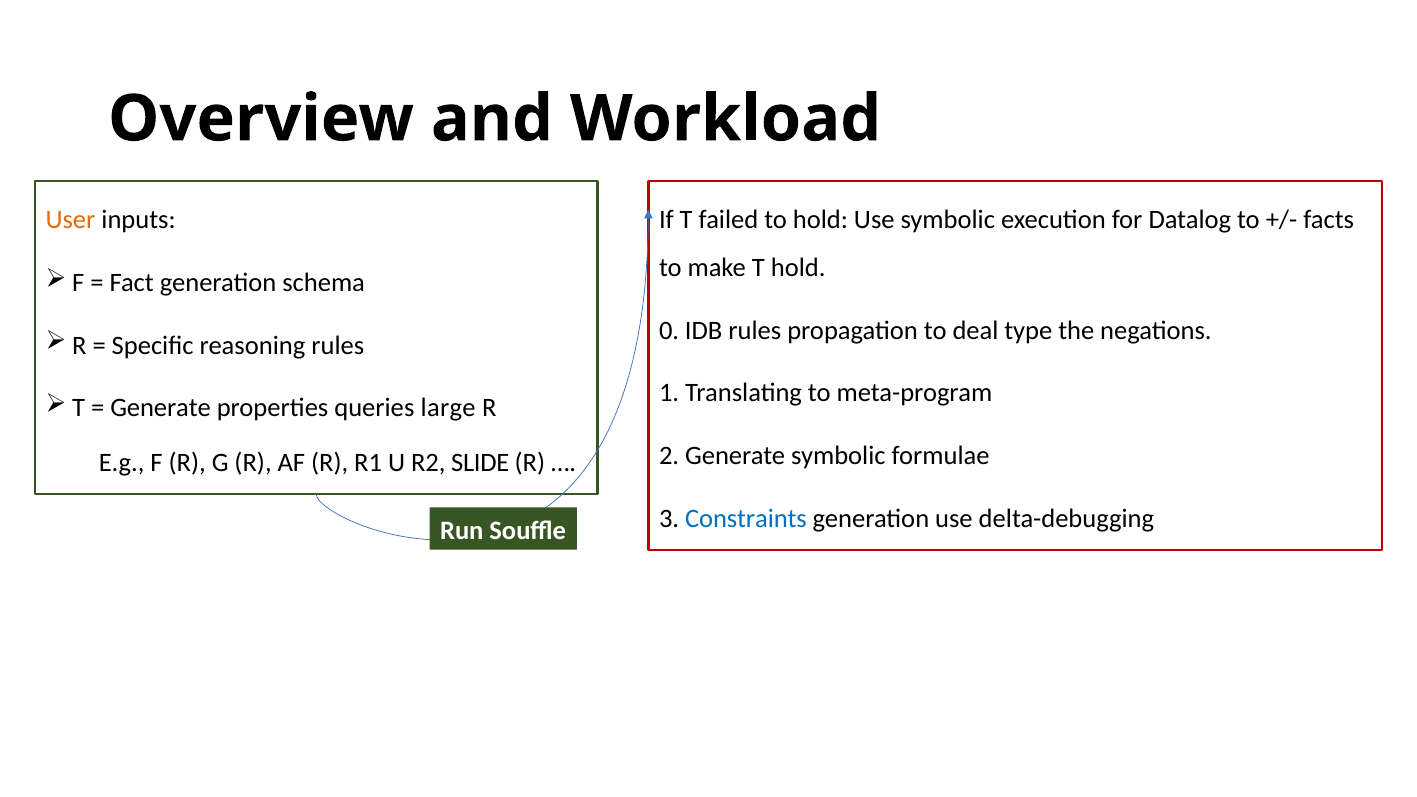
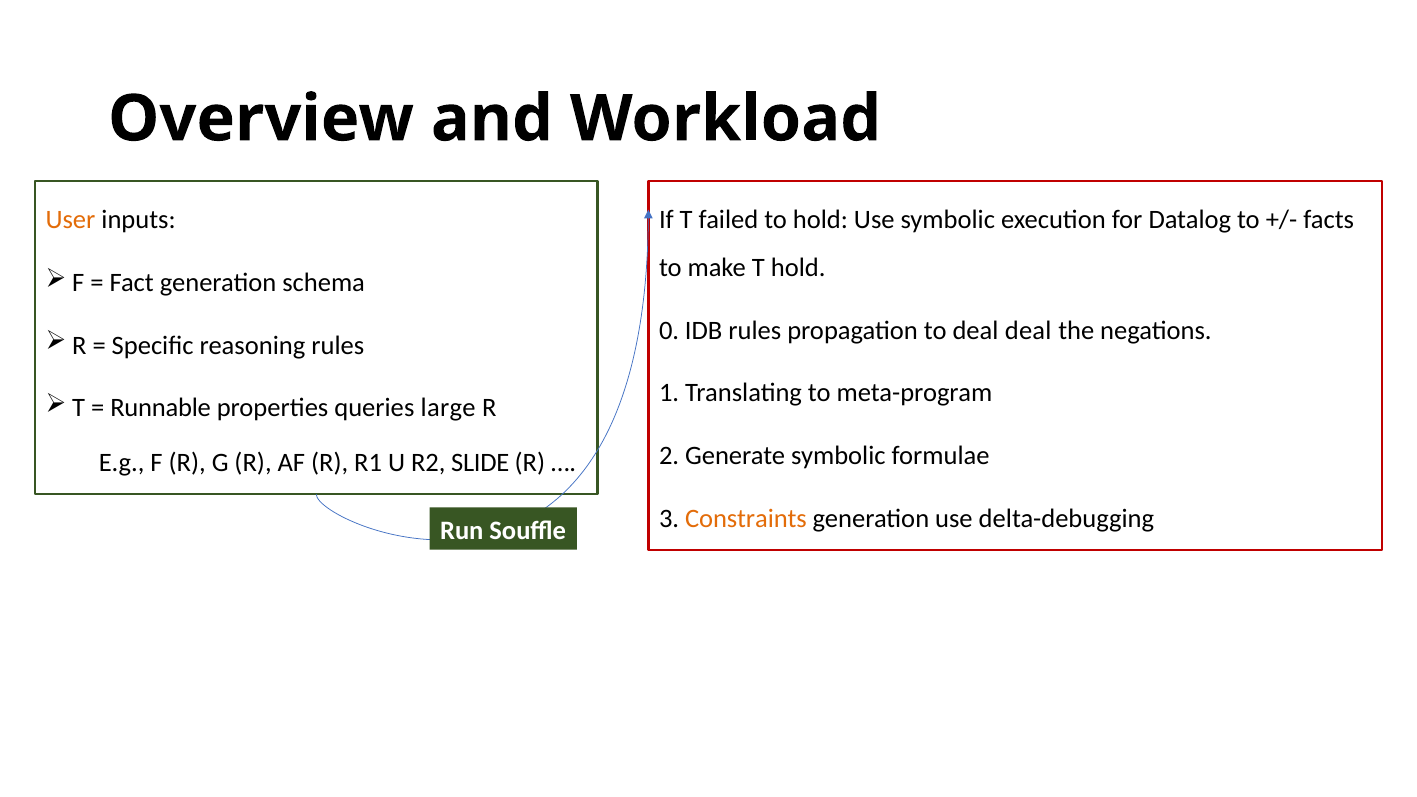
deal type: type -> deal
Generate at (161, 408): Generate -> Runnable
Constraints colour: blue -> orange
